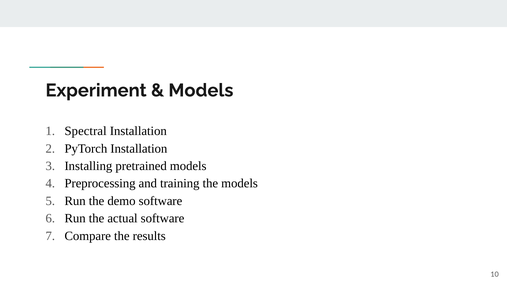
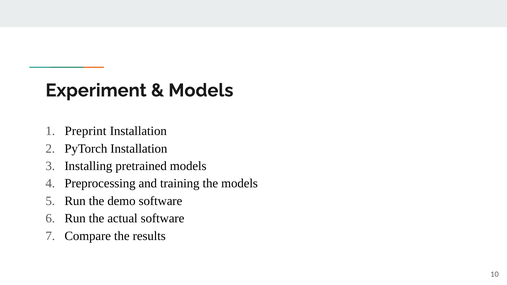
Spectral: Spectral -> Preprint
